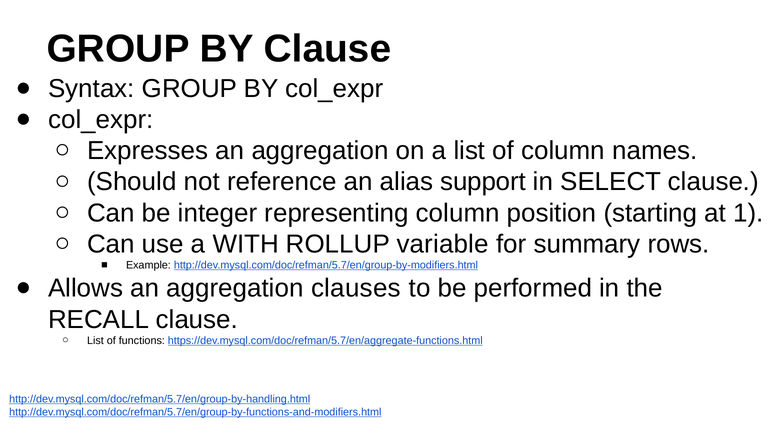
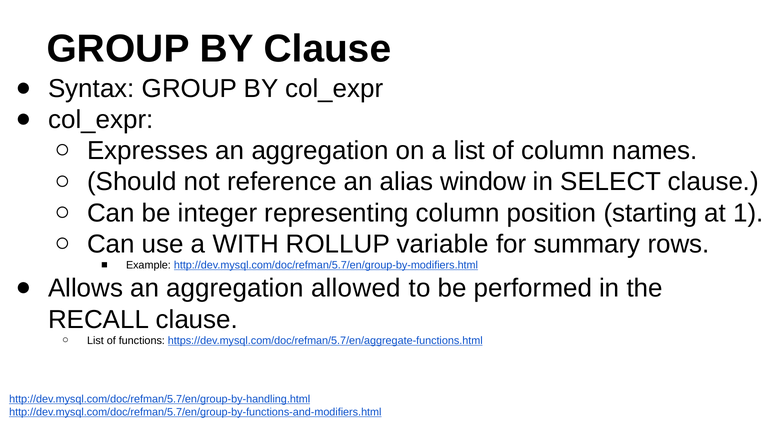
support: support -> window
clauses: clauses -> allowed
